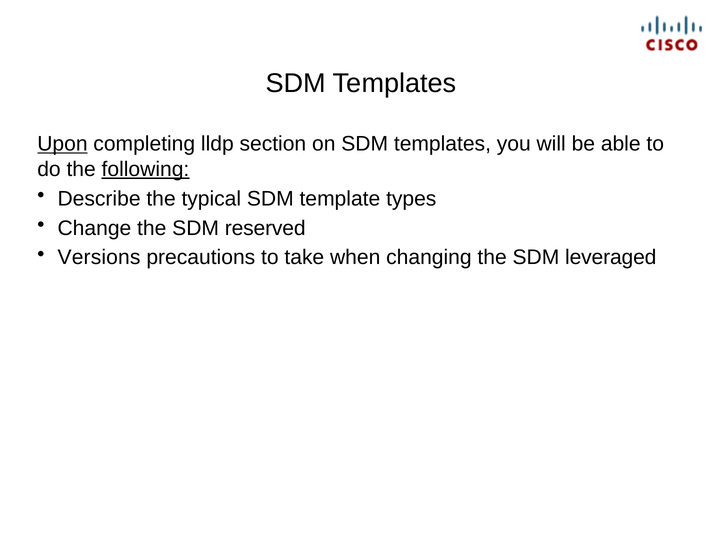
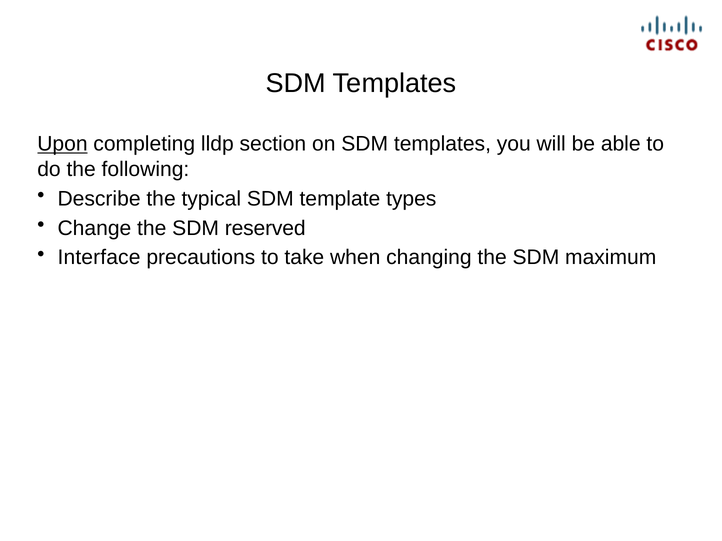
following underline: present -> none
Versions: Versions -> Interface
leveraged: leveraged -> maximum
